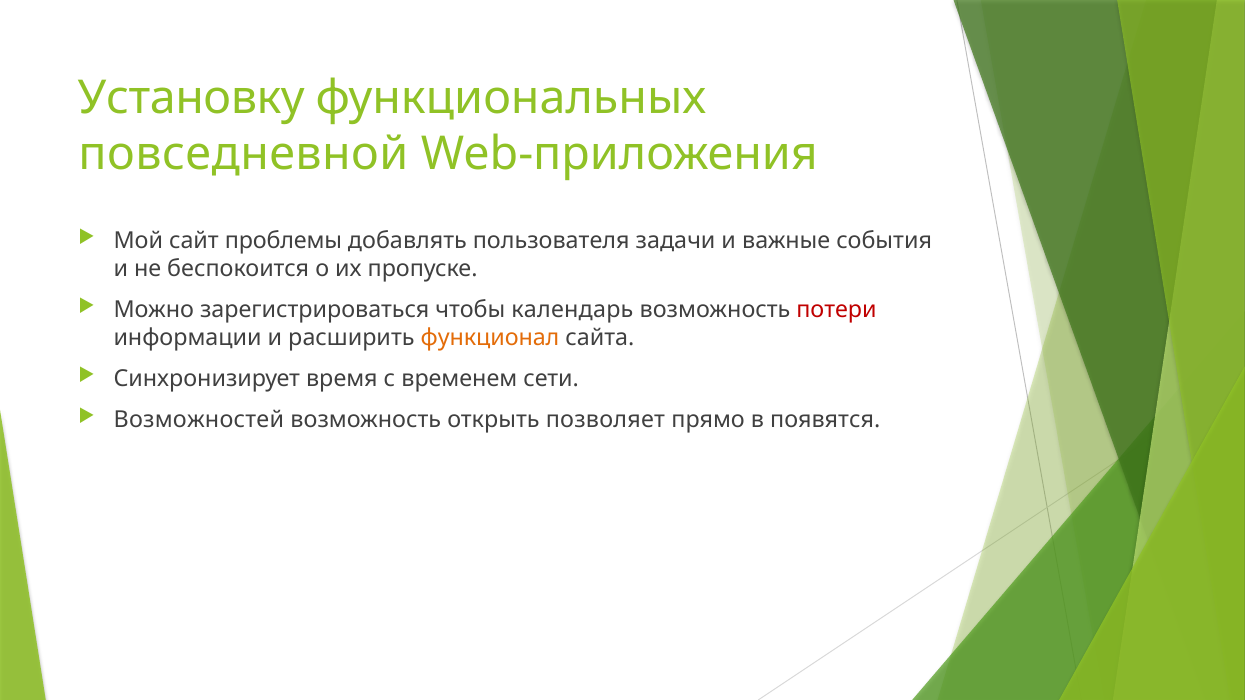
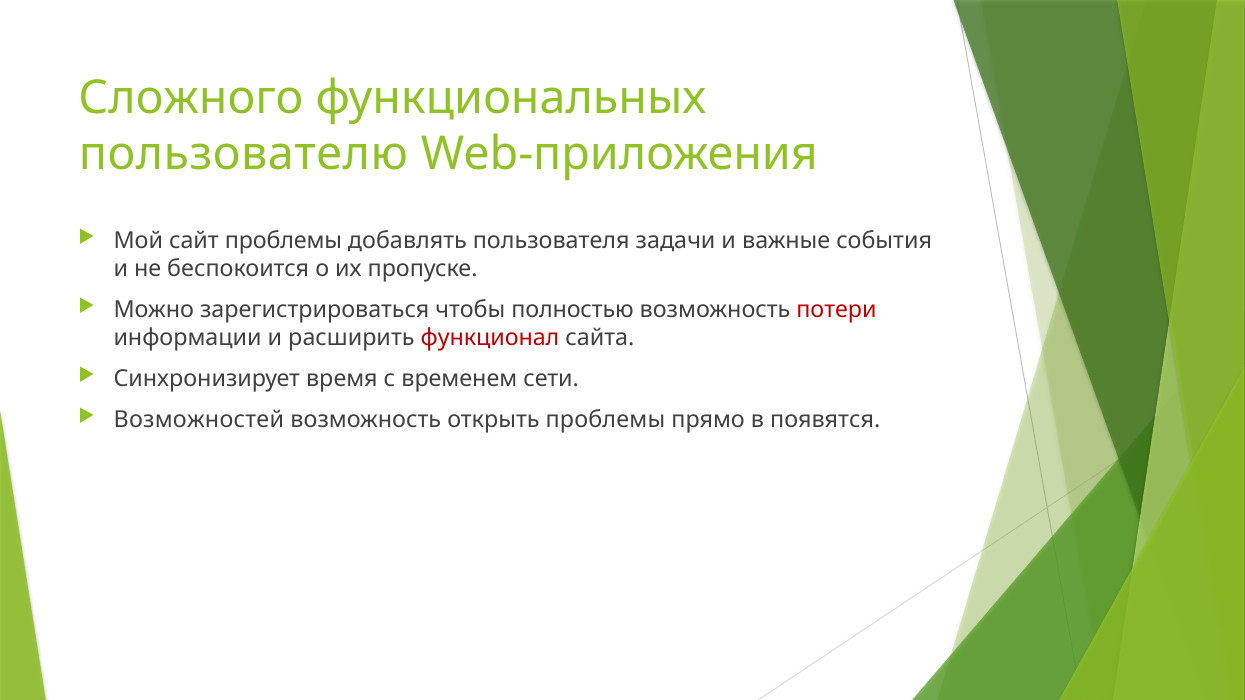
Установку: Установку -> Сложного
повседневной: повседневной -> пользователю
календарь: календарь -> полностью
функционал colour: orange -> red
открыть позволяет: позволяет -> проблемы
